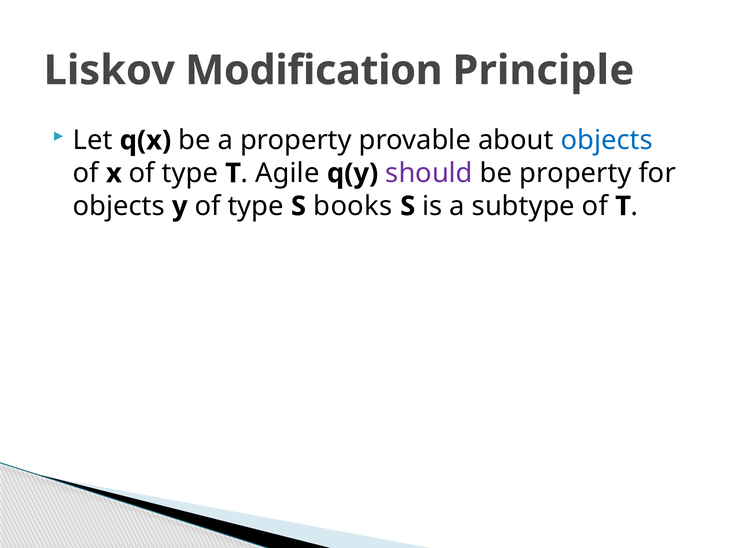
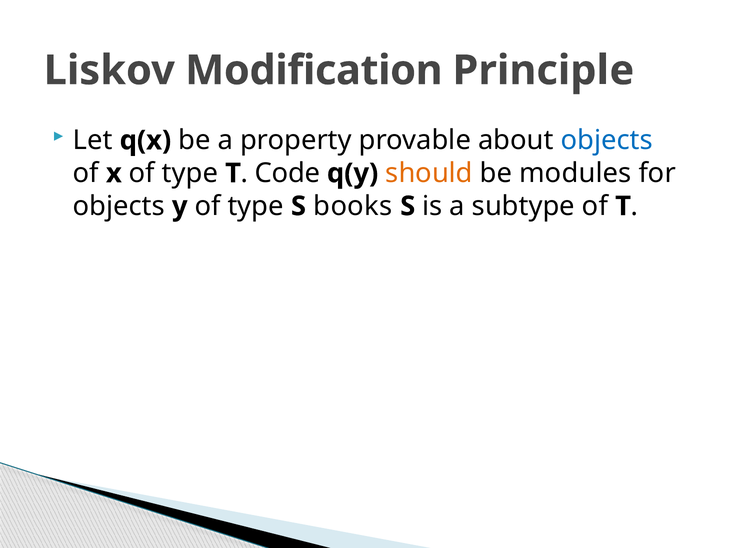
Agile: Agile -> Code
should colour: purple -> orange
be property: property -> modules
